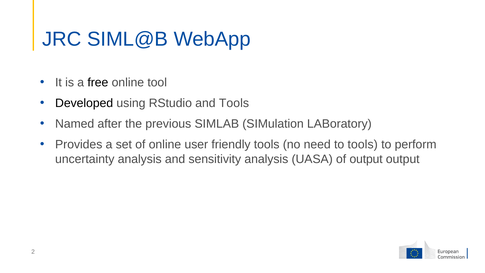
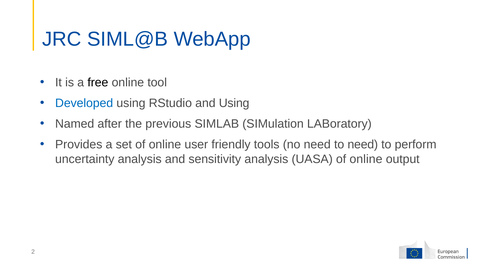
Developed colour: black -> blue
and Tools: Tools -> Using
to tools: tools -> need
UASA of output: output -> online
